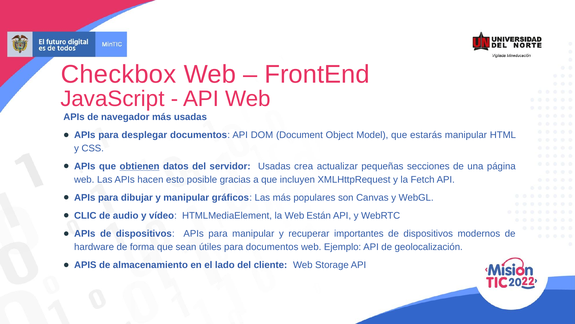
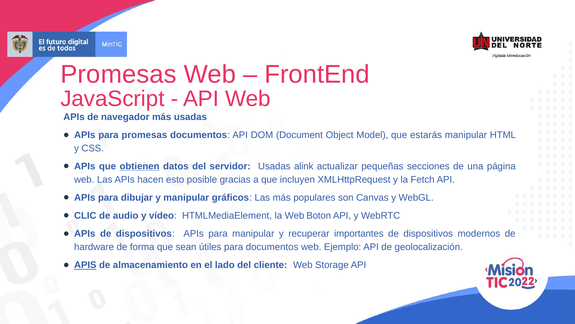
Checkbox at (118, 74): Checkbox -> Promesas
para desplegar: desplegar -> promesas
crea: crea -> alink
Están: Están -> Boton
APIS at (85, 265) underline: none -> present
